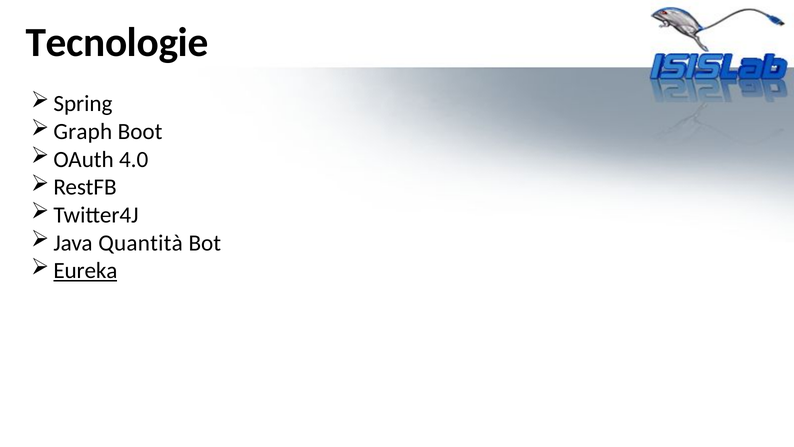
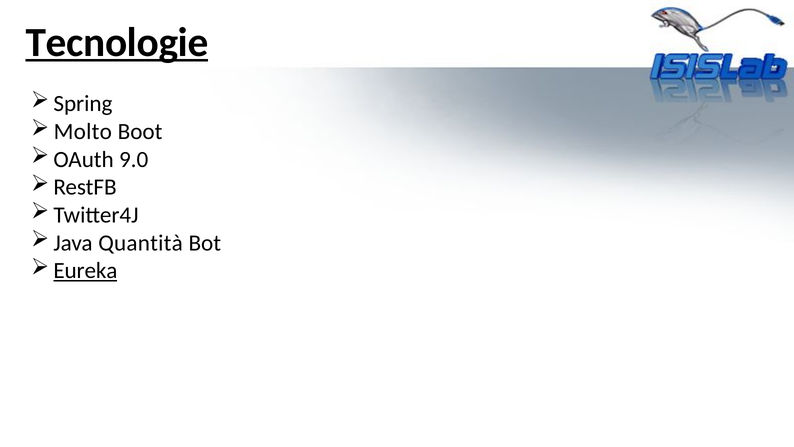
Tecnologie underline: none -> present
Graph: Graph -> Molto
4.0: 4.0 -> 9.0
